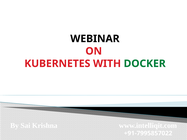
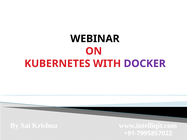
DOCKER colour: green -> purple
